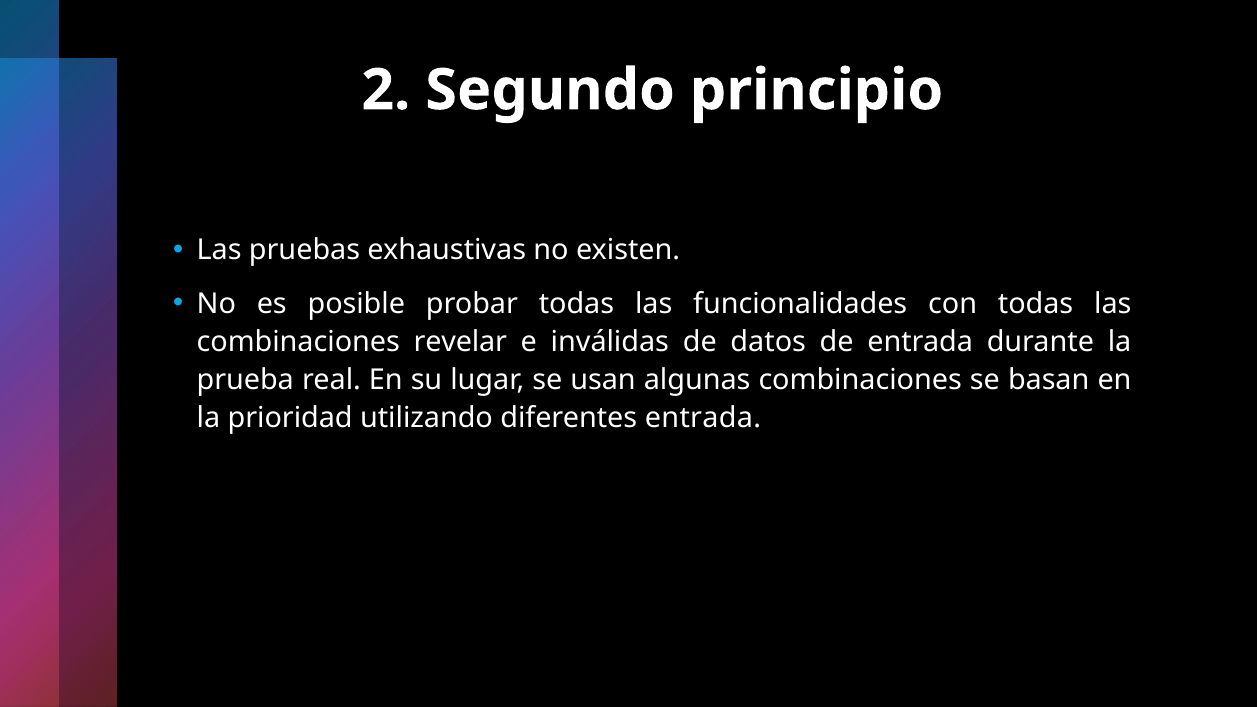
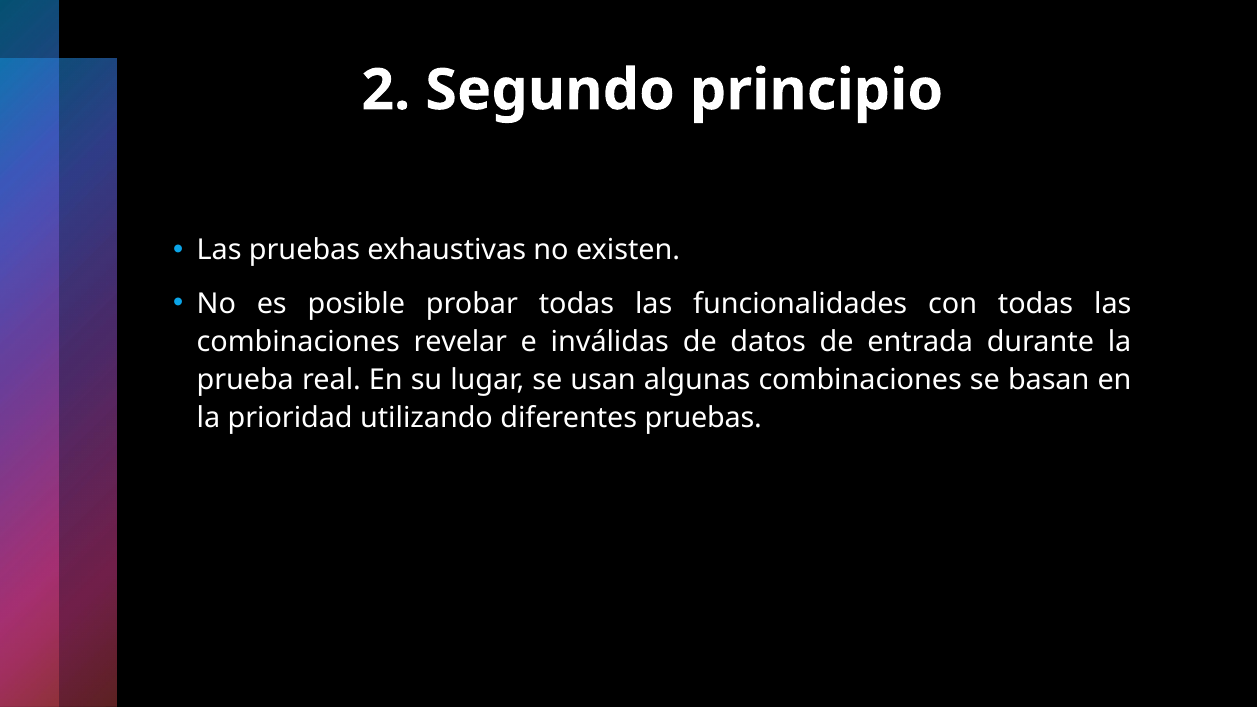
diferentes entrada: entrada -> pruebas
